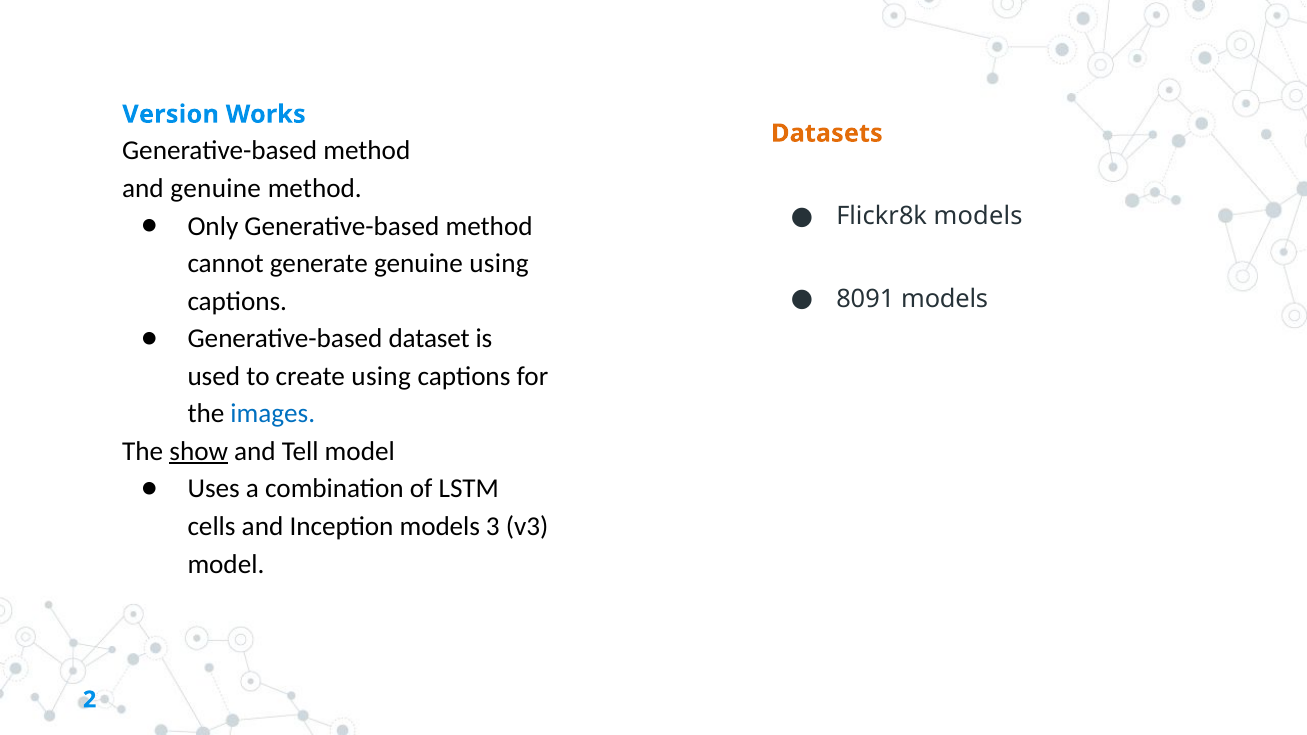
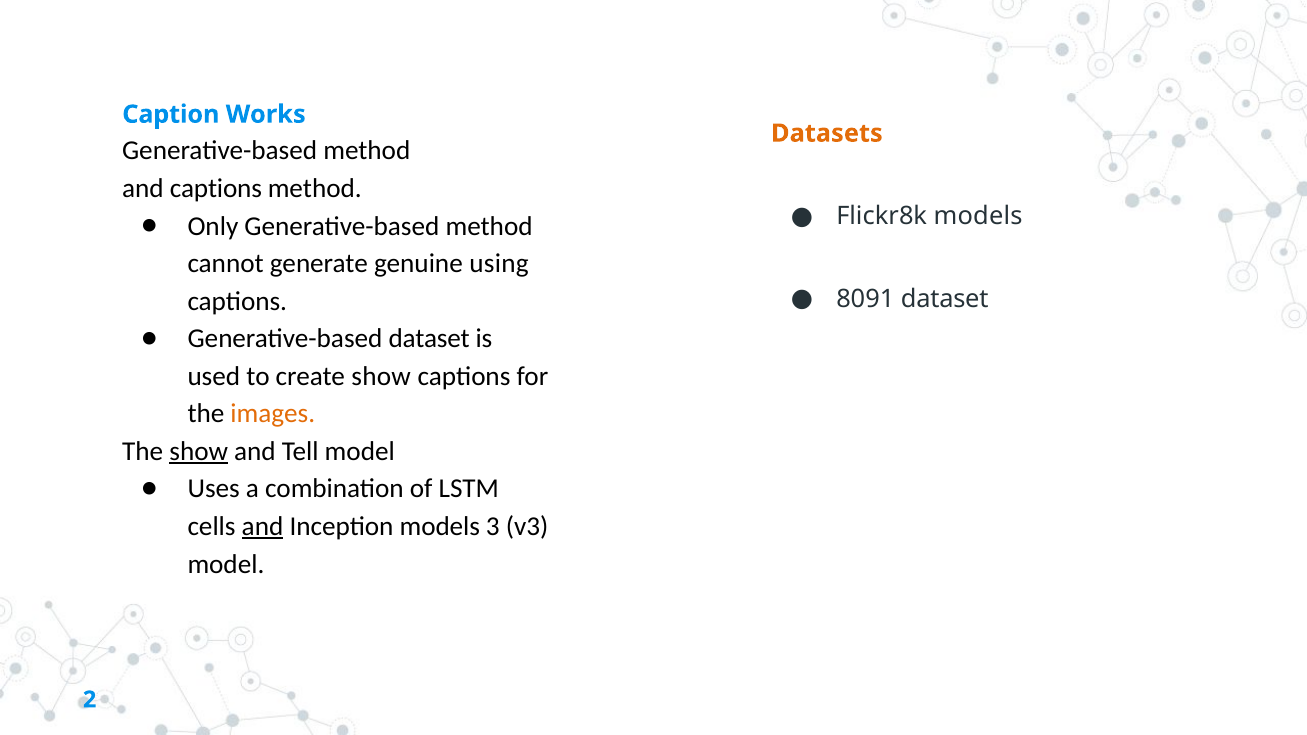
Version: Version -> Caption
and genuine: genuine -> captions
8091 models: models -> dataset
create using: using -> show
images colour: blue -> orange
and at (263, 527) underline: none -> present
